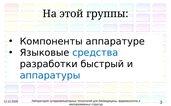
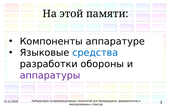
группы: группы -> памяти
быстрый: быстрый -> обороны
аппаратуры colour: blue -> purple
